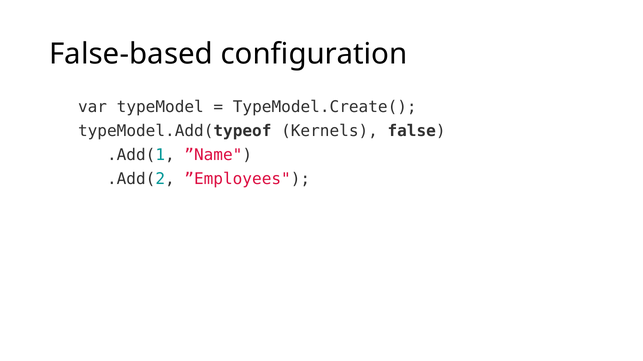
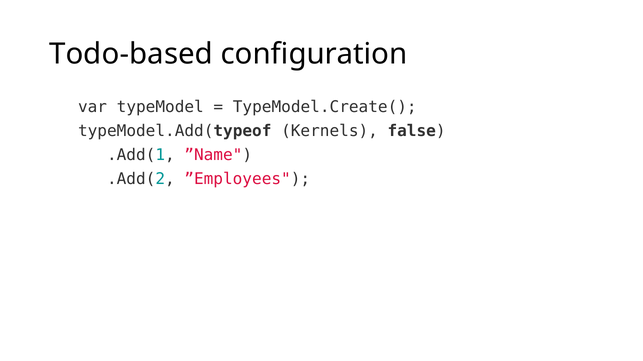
False-based: False-based -> Todo-based
